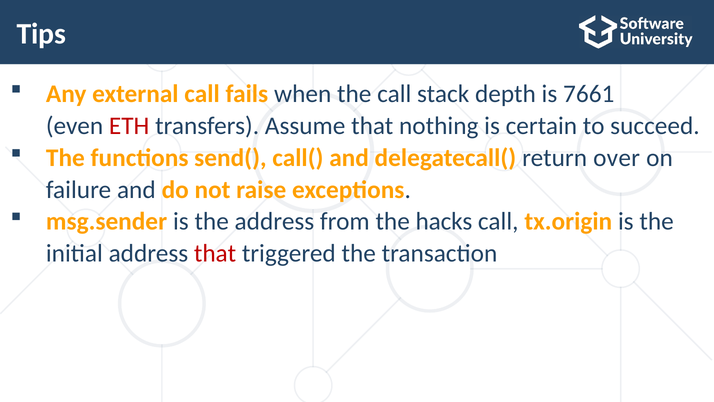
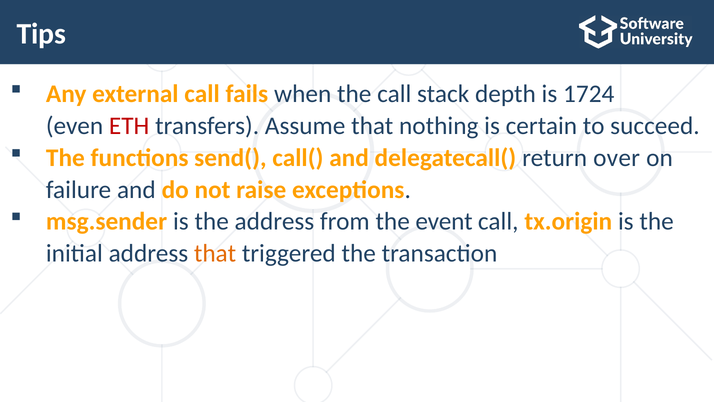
7661: 7661 -> 1724
hacks: hacks -> event
that at (215, 253) colour: red -> orange
